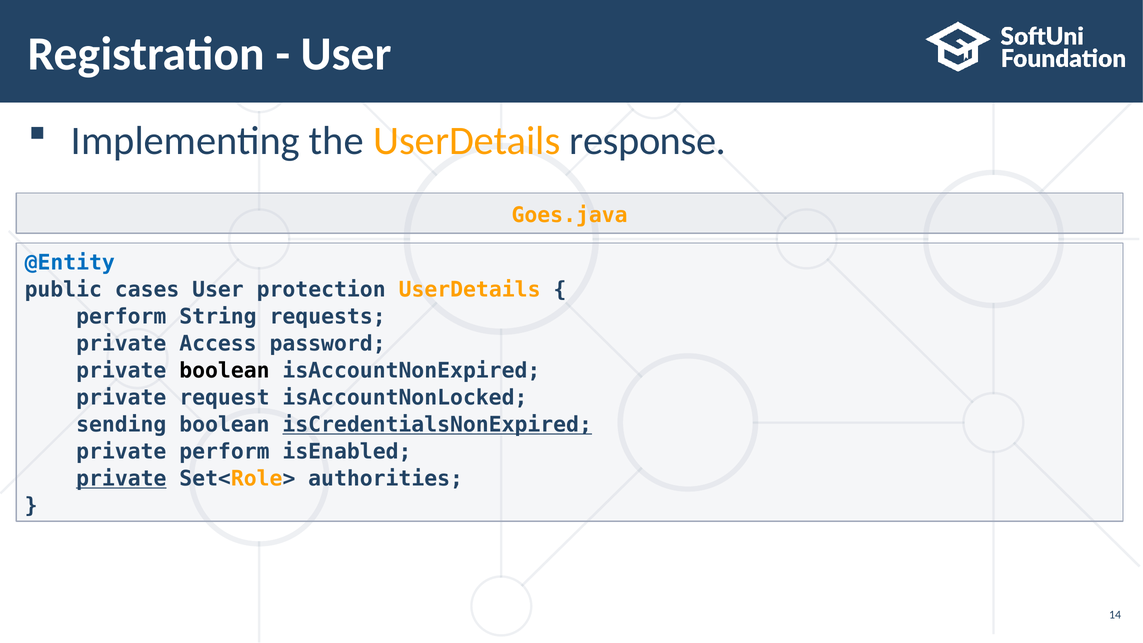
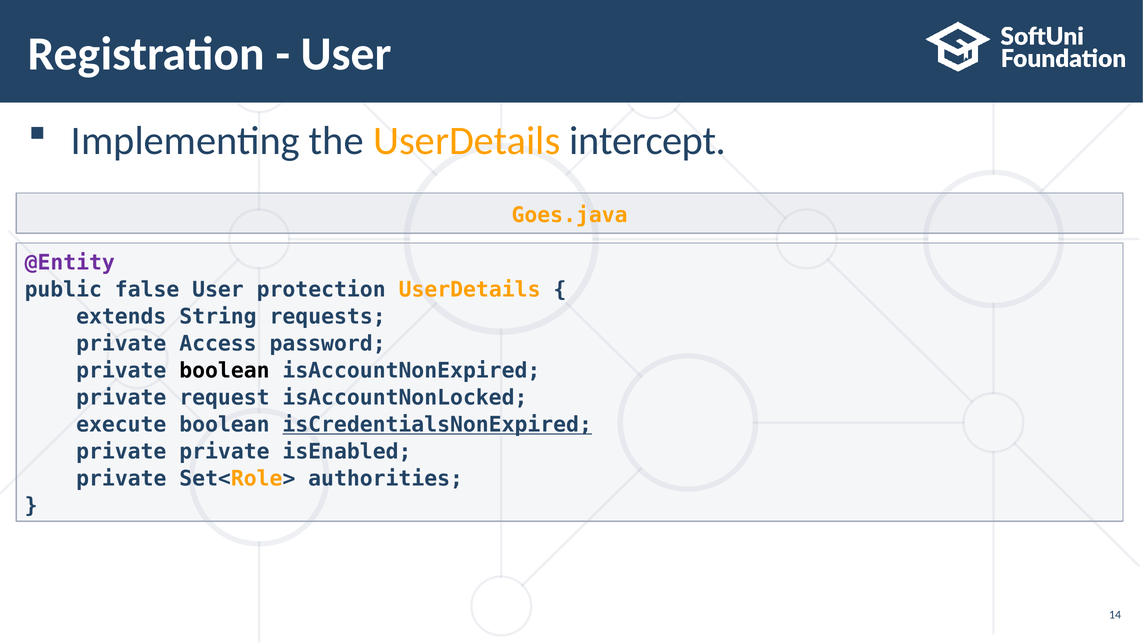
response: response -> intercept
@Entity colour: blue -> purple
cases: cases -> false
perform at (121, 317): perform -> extends
sending: sending -> execute
private perform: perform -> private
private at (121, 479) underline: present -> none
